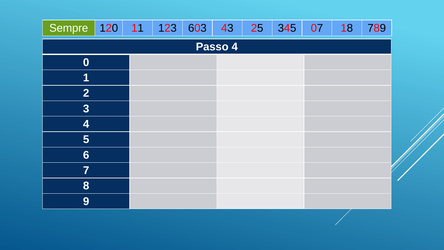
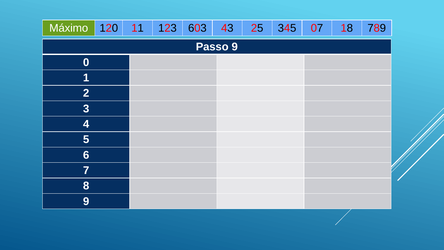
Sempre: Sempre -> Máximo
Passo 4: 4 -> 9
